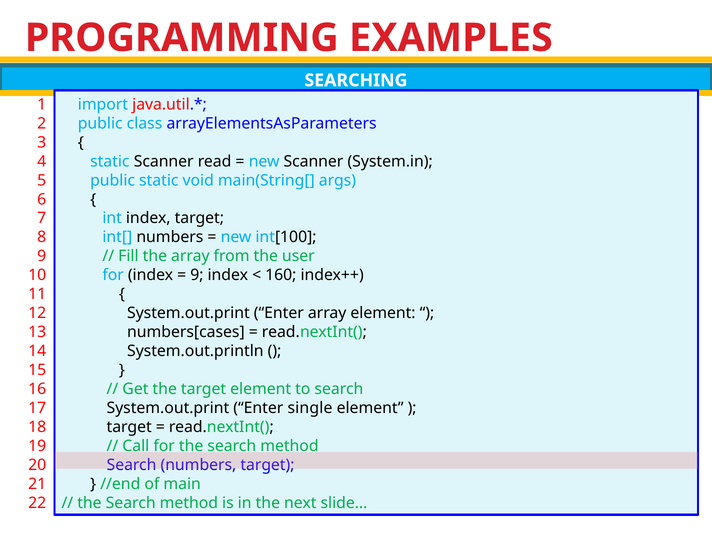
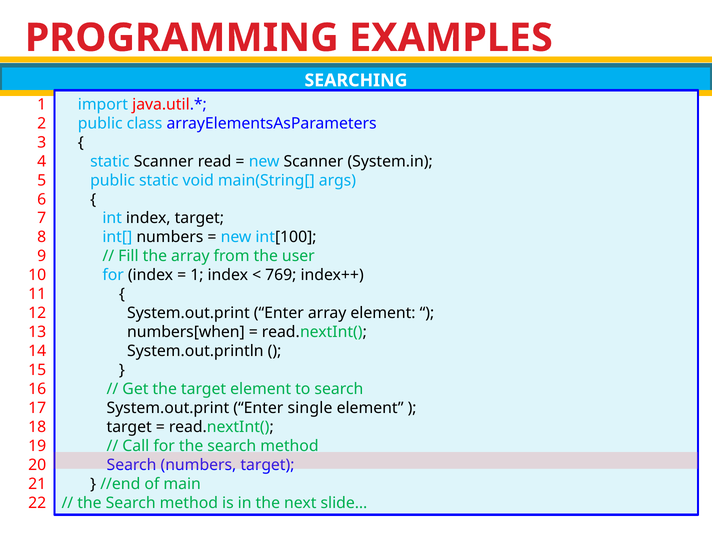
9 at (197, 275): 9 -> 1
160: 160 -> 769
numbers[cases: numbers[cases -> numbers[when
